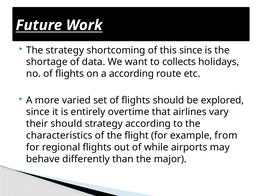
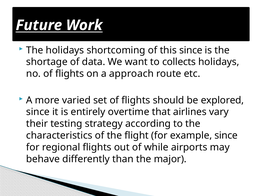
The strategy: strategy -> holidays
a according: according -> approach
their should: should -> testing
example from: from -> since
